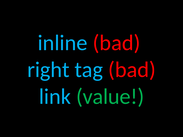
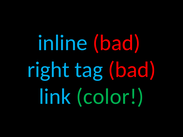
value: value -> color
